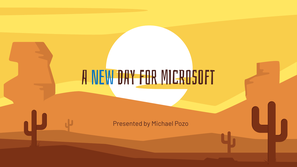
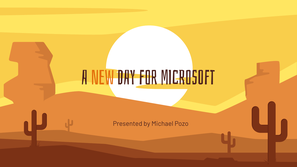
New colour: blue -> orange
